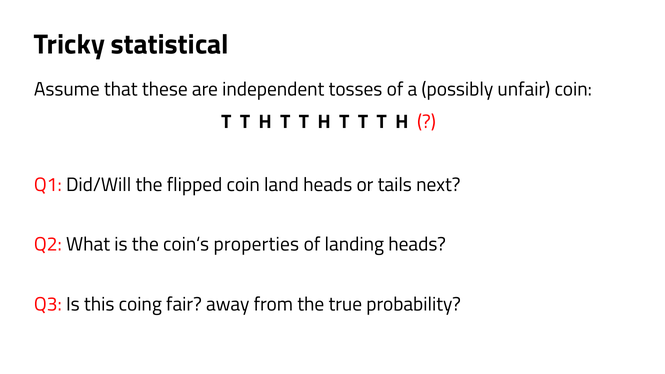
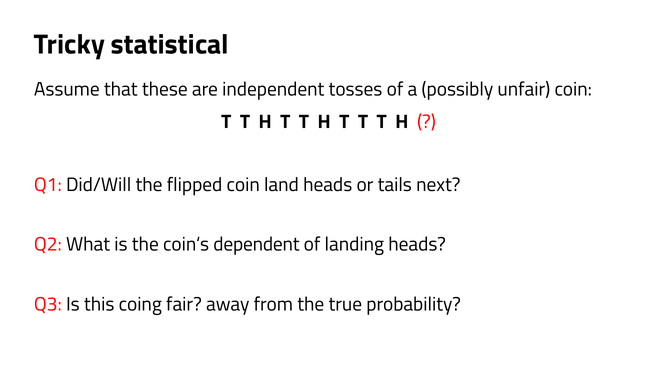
properties: properties -> dependent
